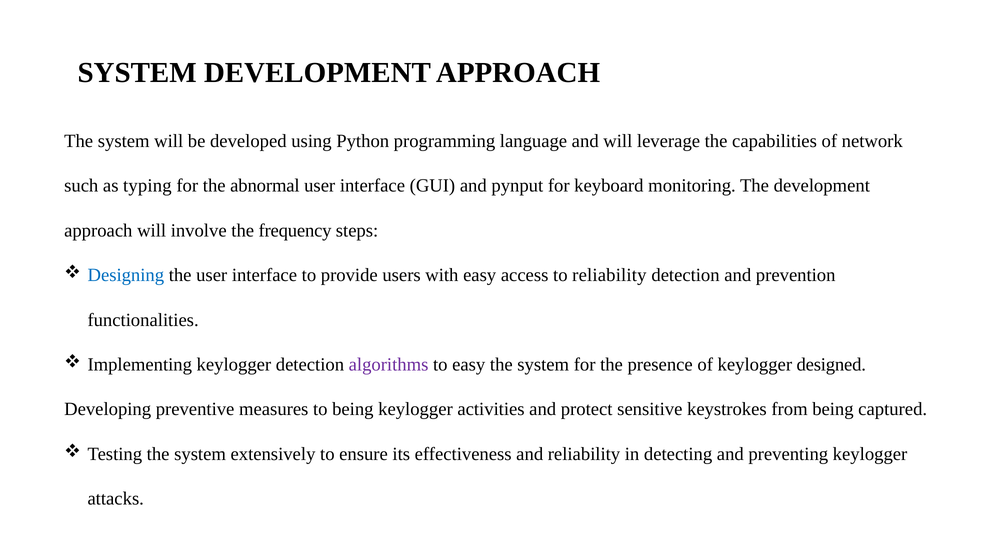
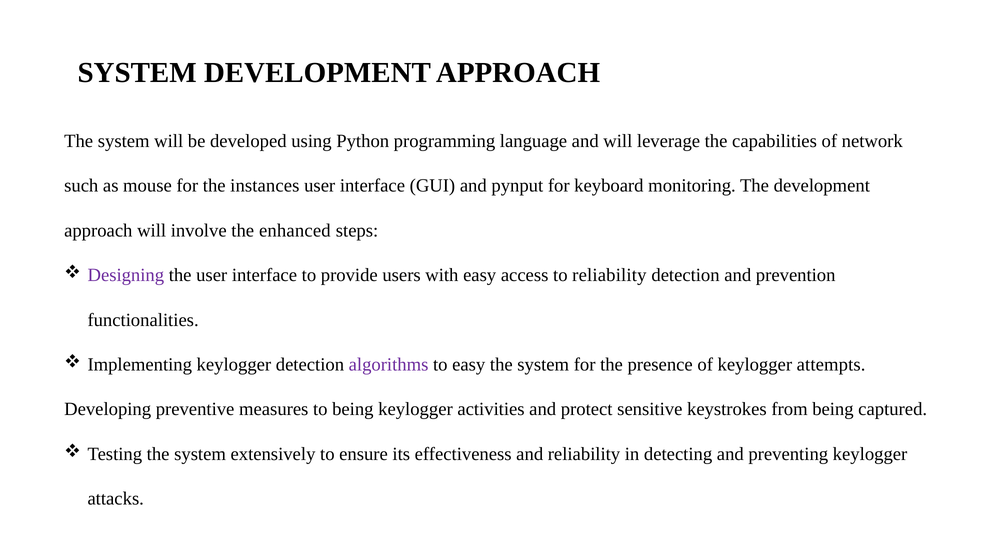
typing: typing -> mouse
abnormal: abnormal -> instances
frequency: frequency -> enhanced
Designing colour: blue -> purple
designed: designed -> attempts
